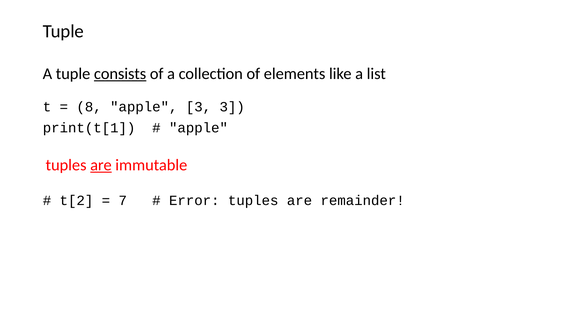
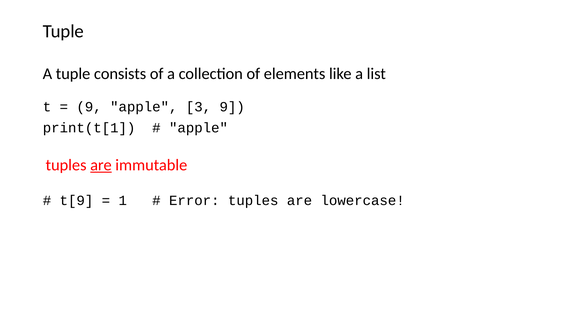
consists underline: present -> none
8 at (89, 107): 8 -> 9
3 3: 3 -> 9
t[2: t[2 -> t[9
7: 7 -> 1
remainder: remainder -> lowercase
